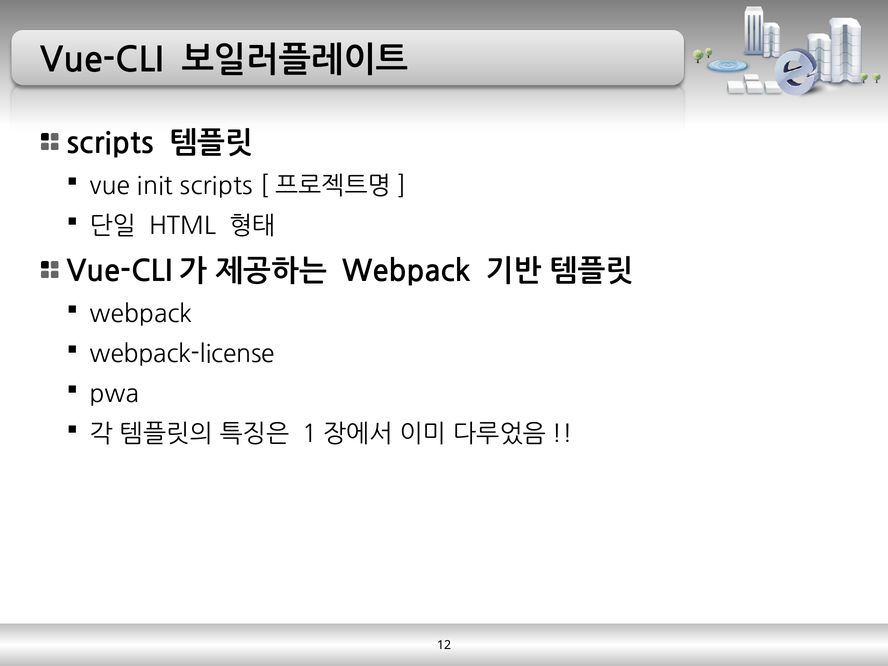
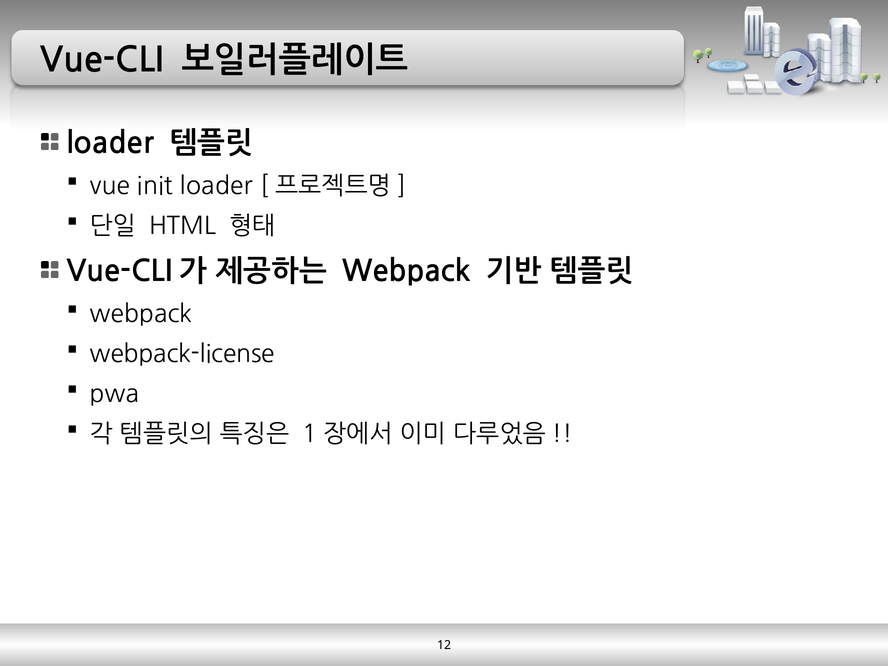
scripts at (110, 144): scripts -> loader
init scripts: scripts -> loader
